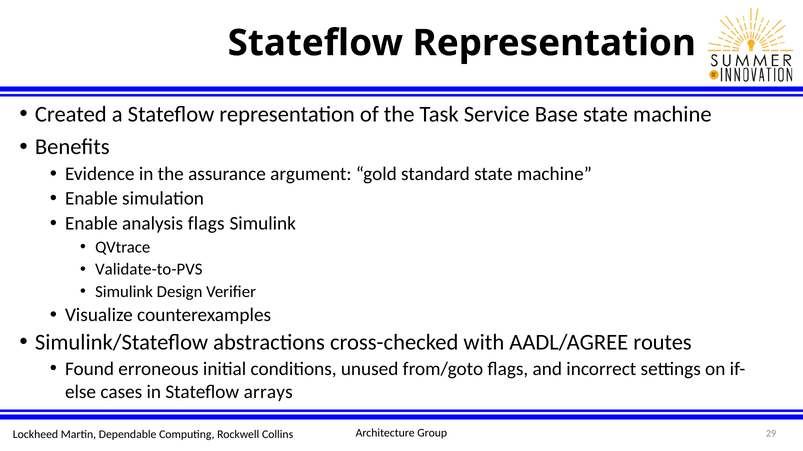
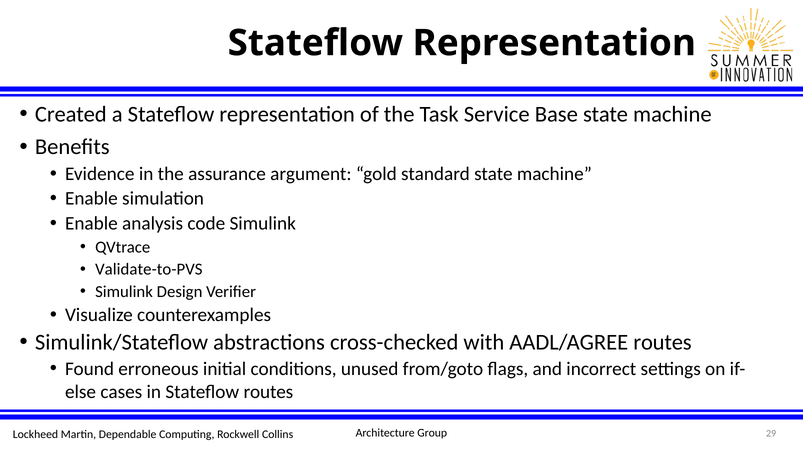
analysis flags: flags -> code
Stateflow arrays: arrays -> routes
